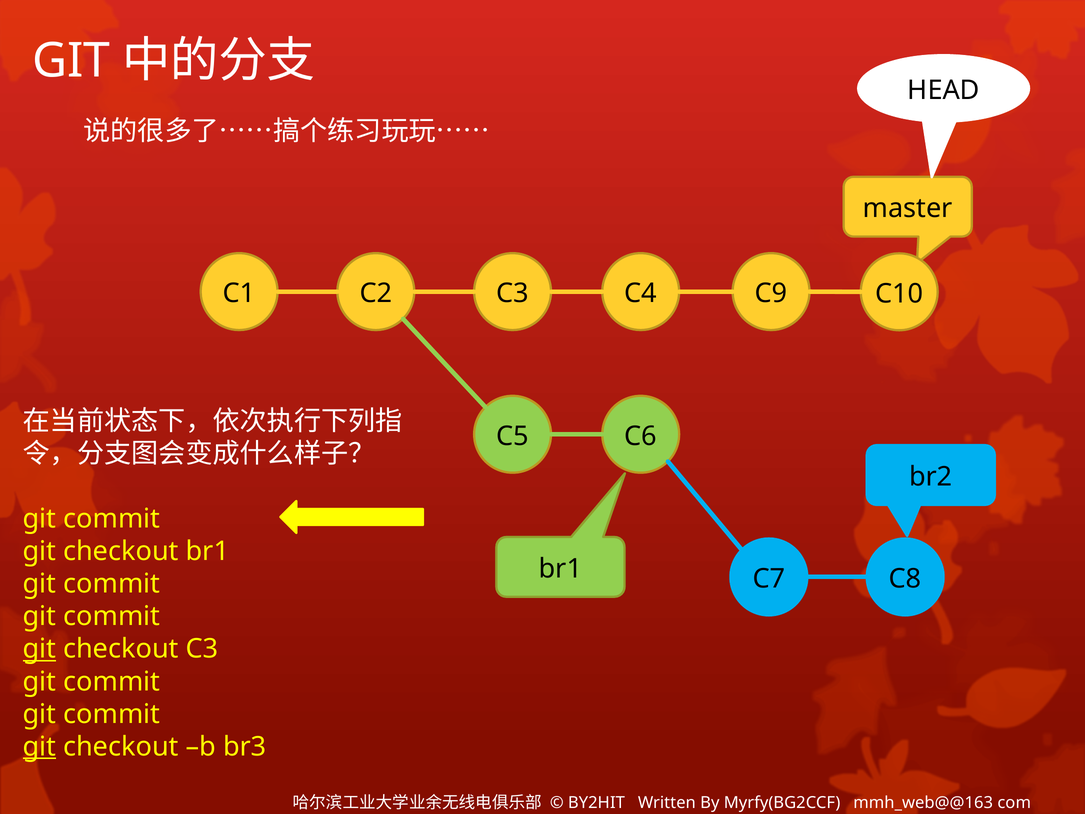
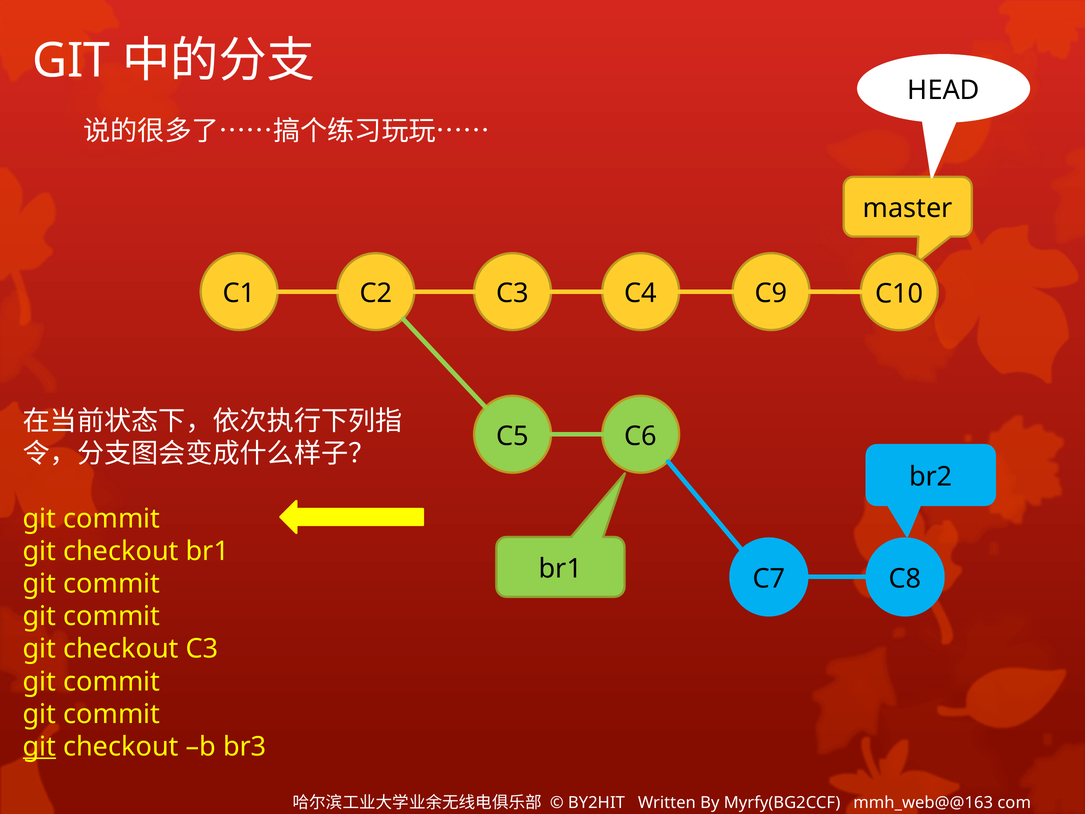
git at (39, 649) underline: present -> none
